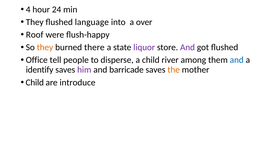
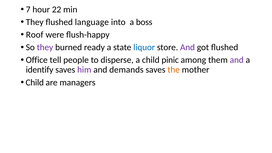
4: 4 -> 7
24: 24 -> 22
over: over -> boss
they at (45, 47) colour: orange -> purple
there: there -> ready
liquor colour: purple -> blue
river: river -> pinic
and at (237, 60) colour: blue -> purple
barricade: barricade -> demands
introduce: introduce -> managers
